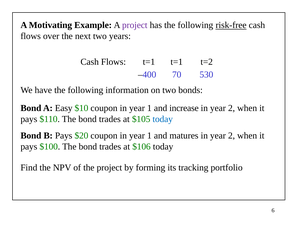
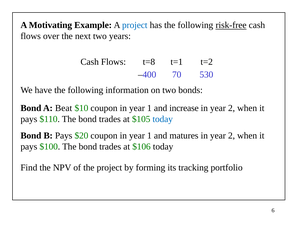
project at (135, 25) colour: purple -> blue
Flows t=1: t=1 -> t=8
Easy: Easy -> Beat
